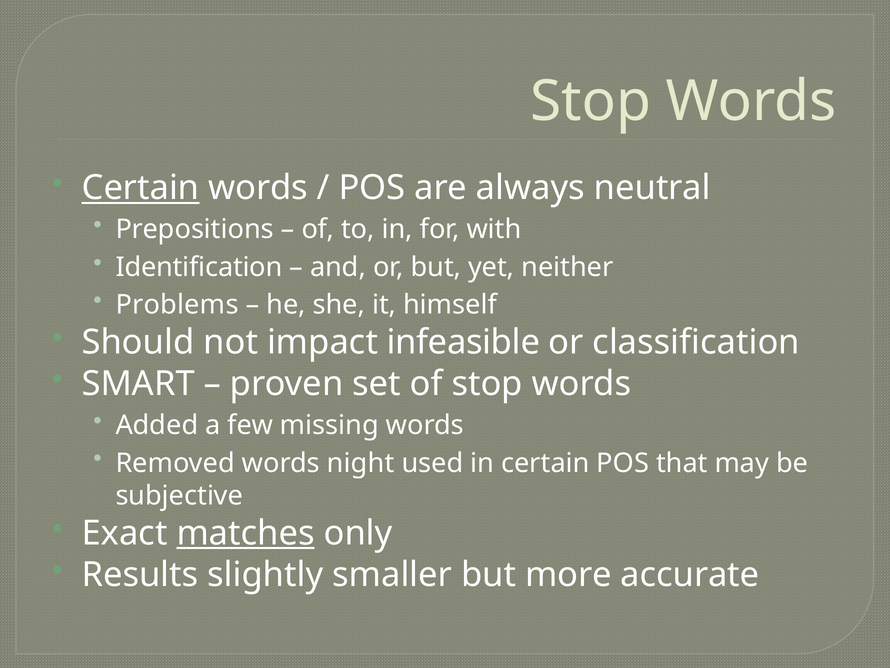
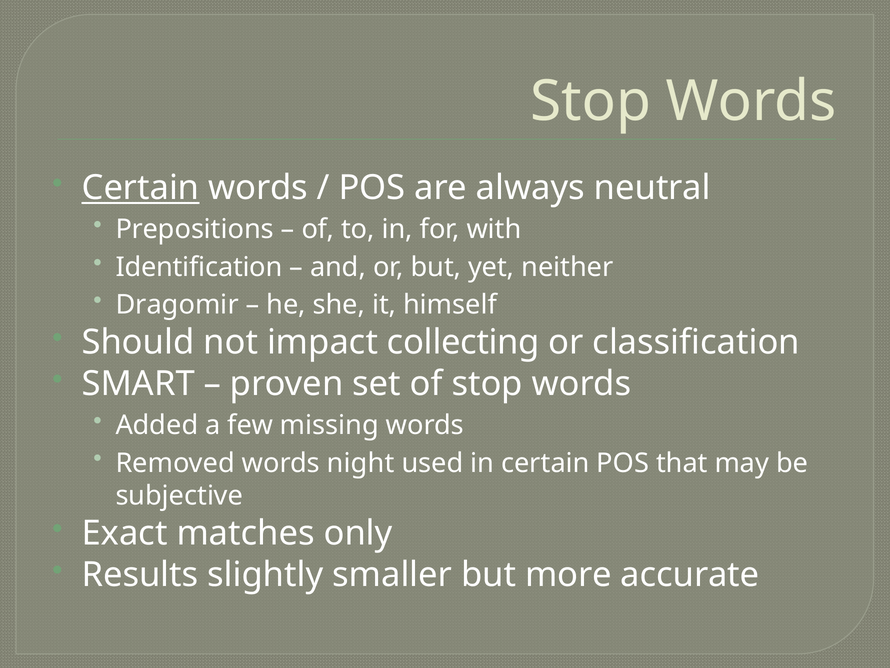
Problems: Problems -> Dragomir
infeasible: infeasible -> collecting
matches underline: present -> none
